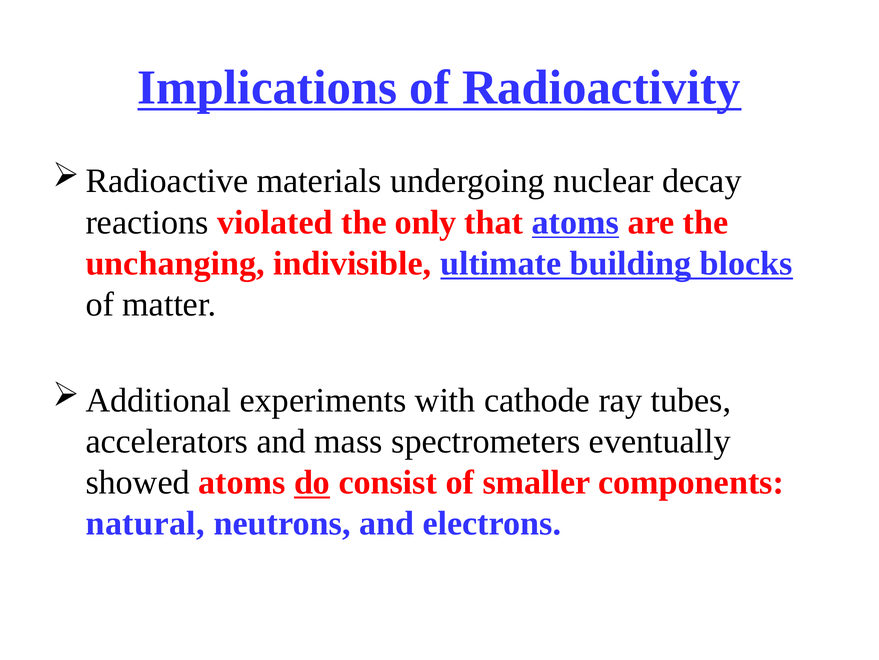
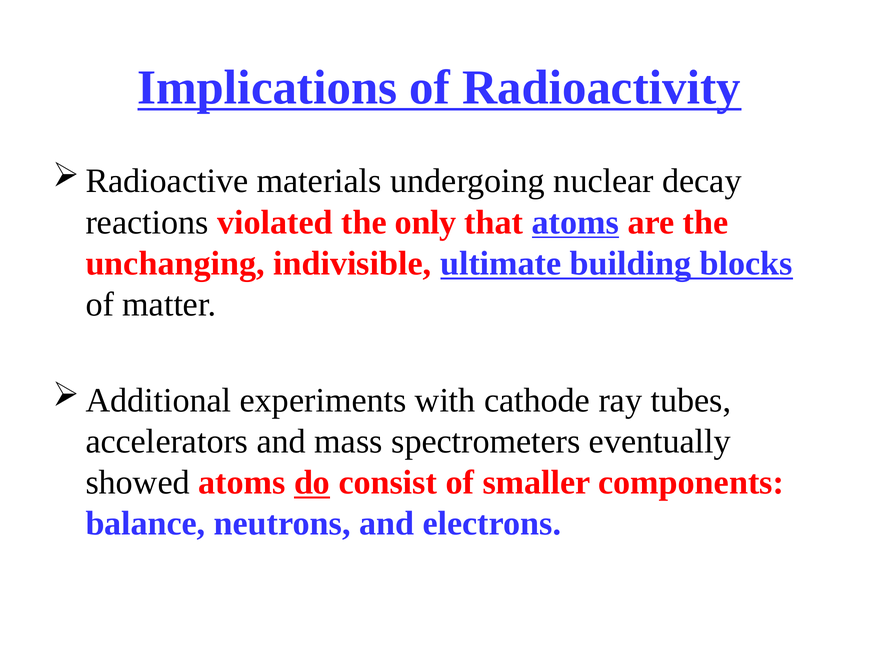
natural: natural -> balance
